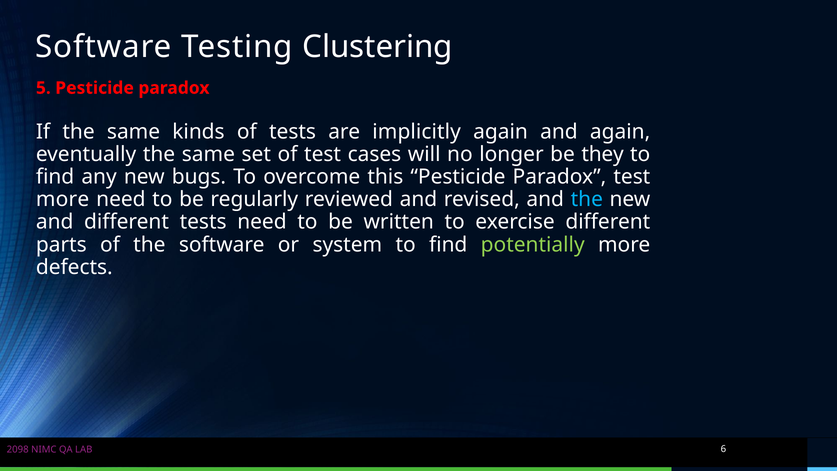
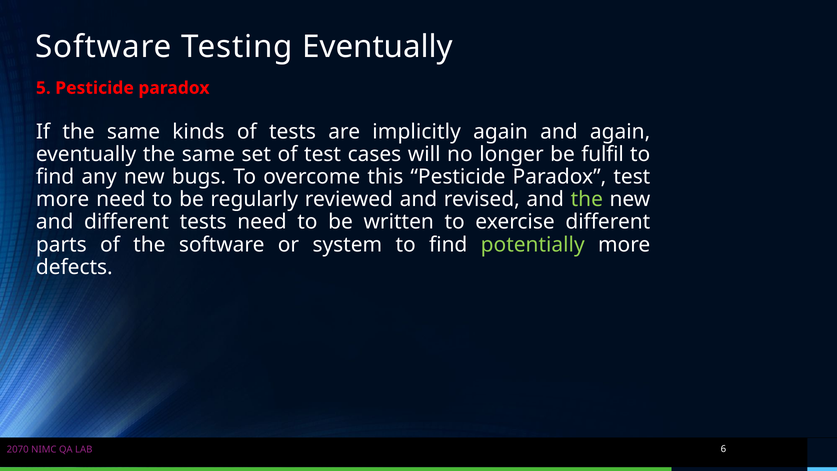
Testing Clustering: Clustering -> Eventually
they: they -> fulfil
the at (587, 199) colour: light blue -> light green
2098: 2098 -> 2070
